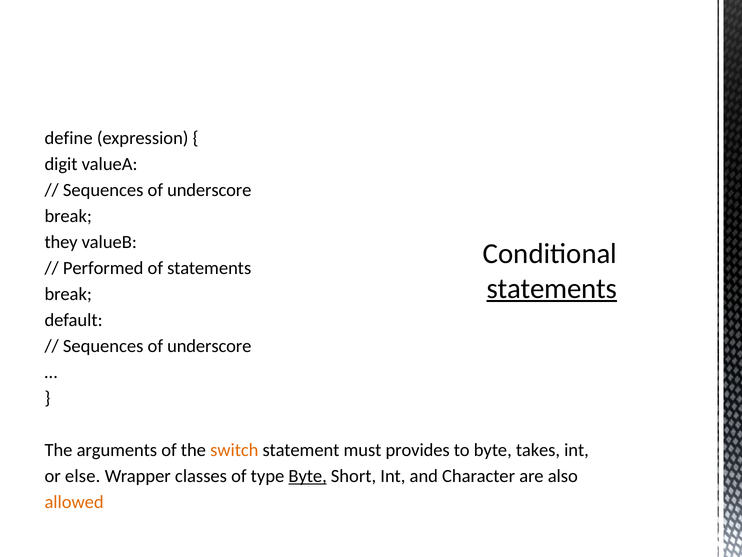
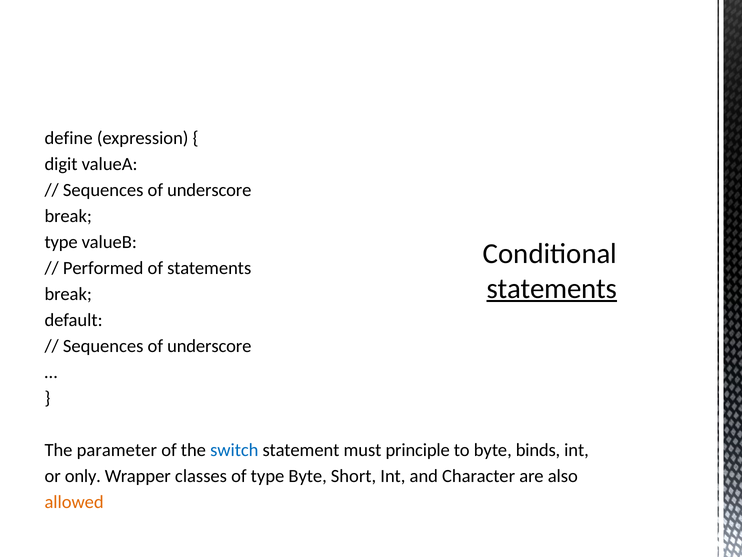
they at (61, 242): they -> type
arguments: arguments -> parameter
switch colour: orange -> blue
provides: provides -> principle
takes: takes -> binds
else: else -> only
Byte at (308, 476) underline: present -> none
